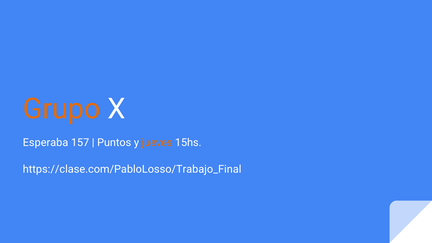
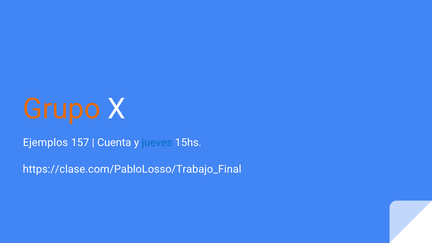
Esperaba: Esperaba -> Ejemplos
Puntos: Puntos -> Cuenta
jueves colour: orange -> blue
